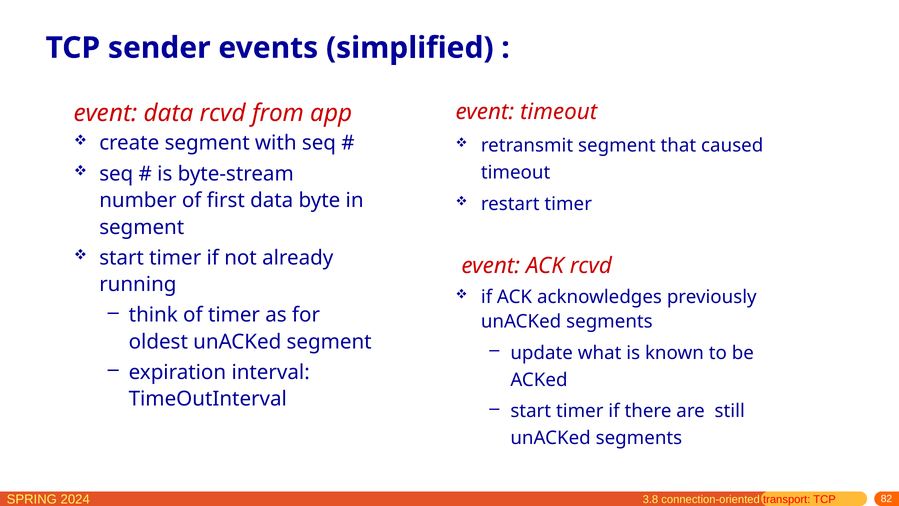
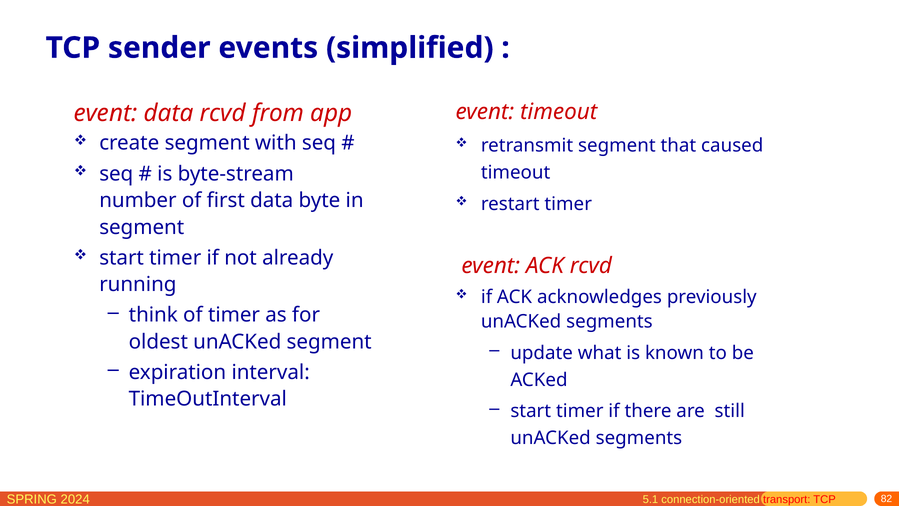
3.8: 3.8 -> 5.1
